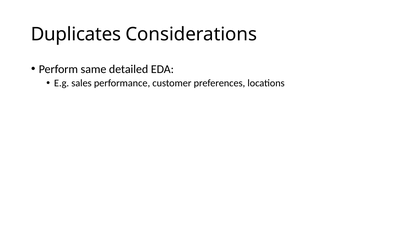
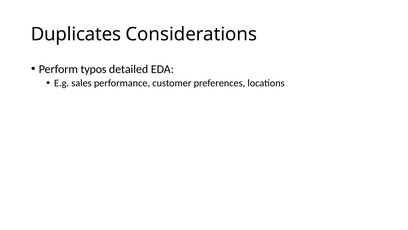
same: same -> typos
